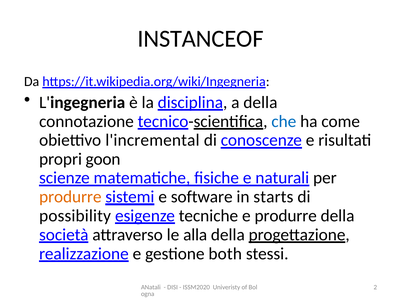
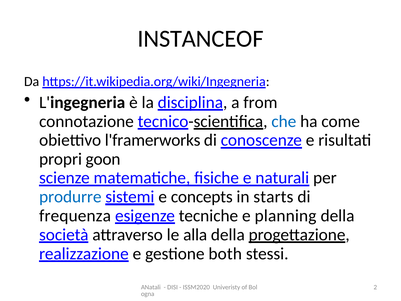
a della: della -> from
l'incremental: l'incremental -> l'framerworks
produrre at (70, 197) colour: orange -> blue
software: software -> concepts
possibility: possibility -> frequenza
e produrre: produrre -> planning
